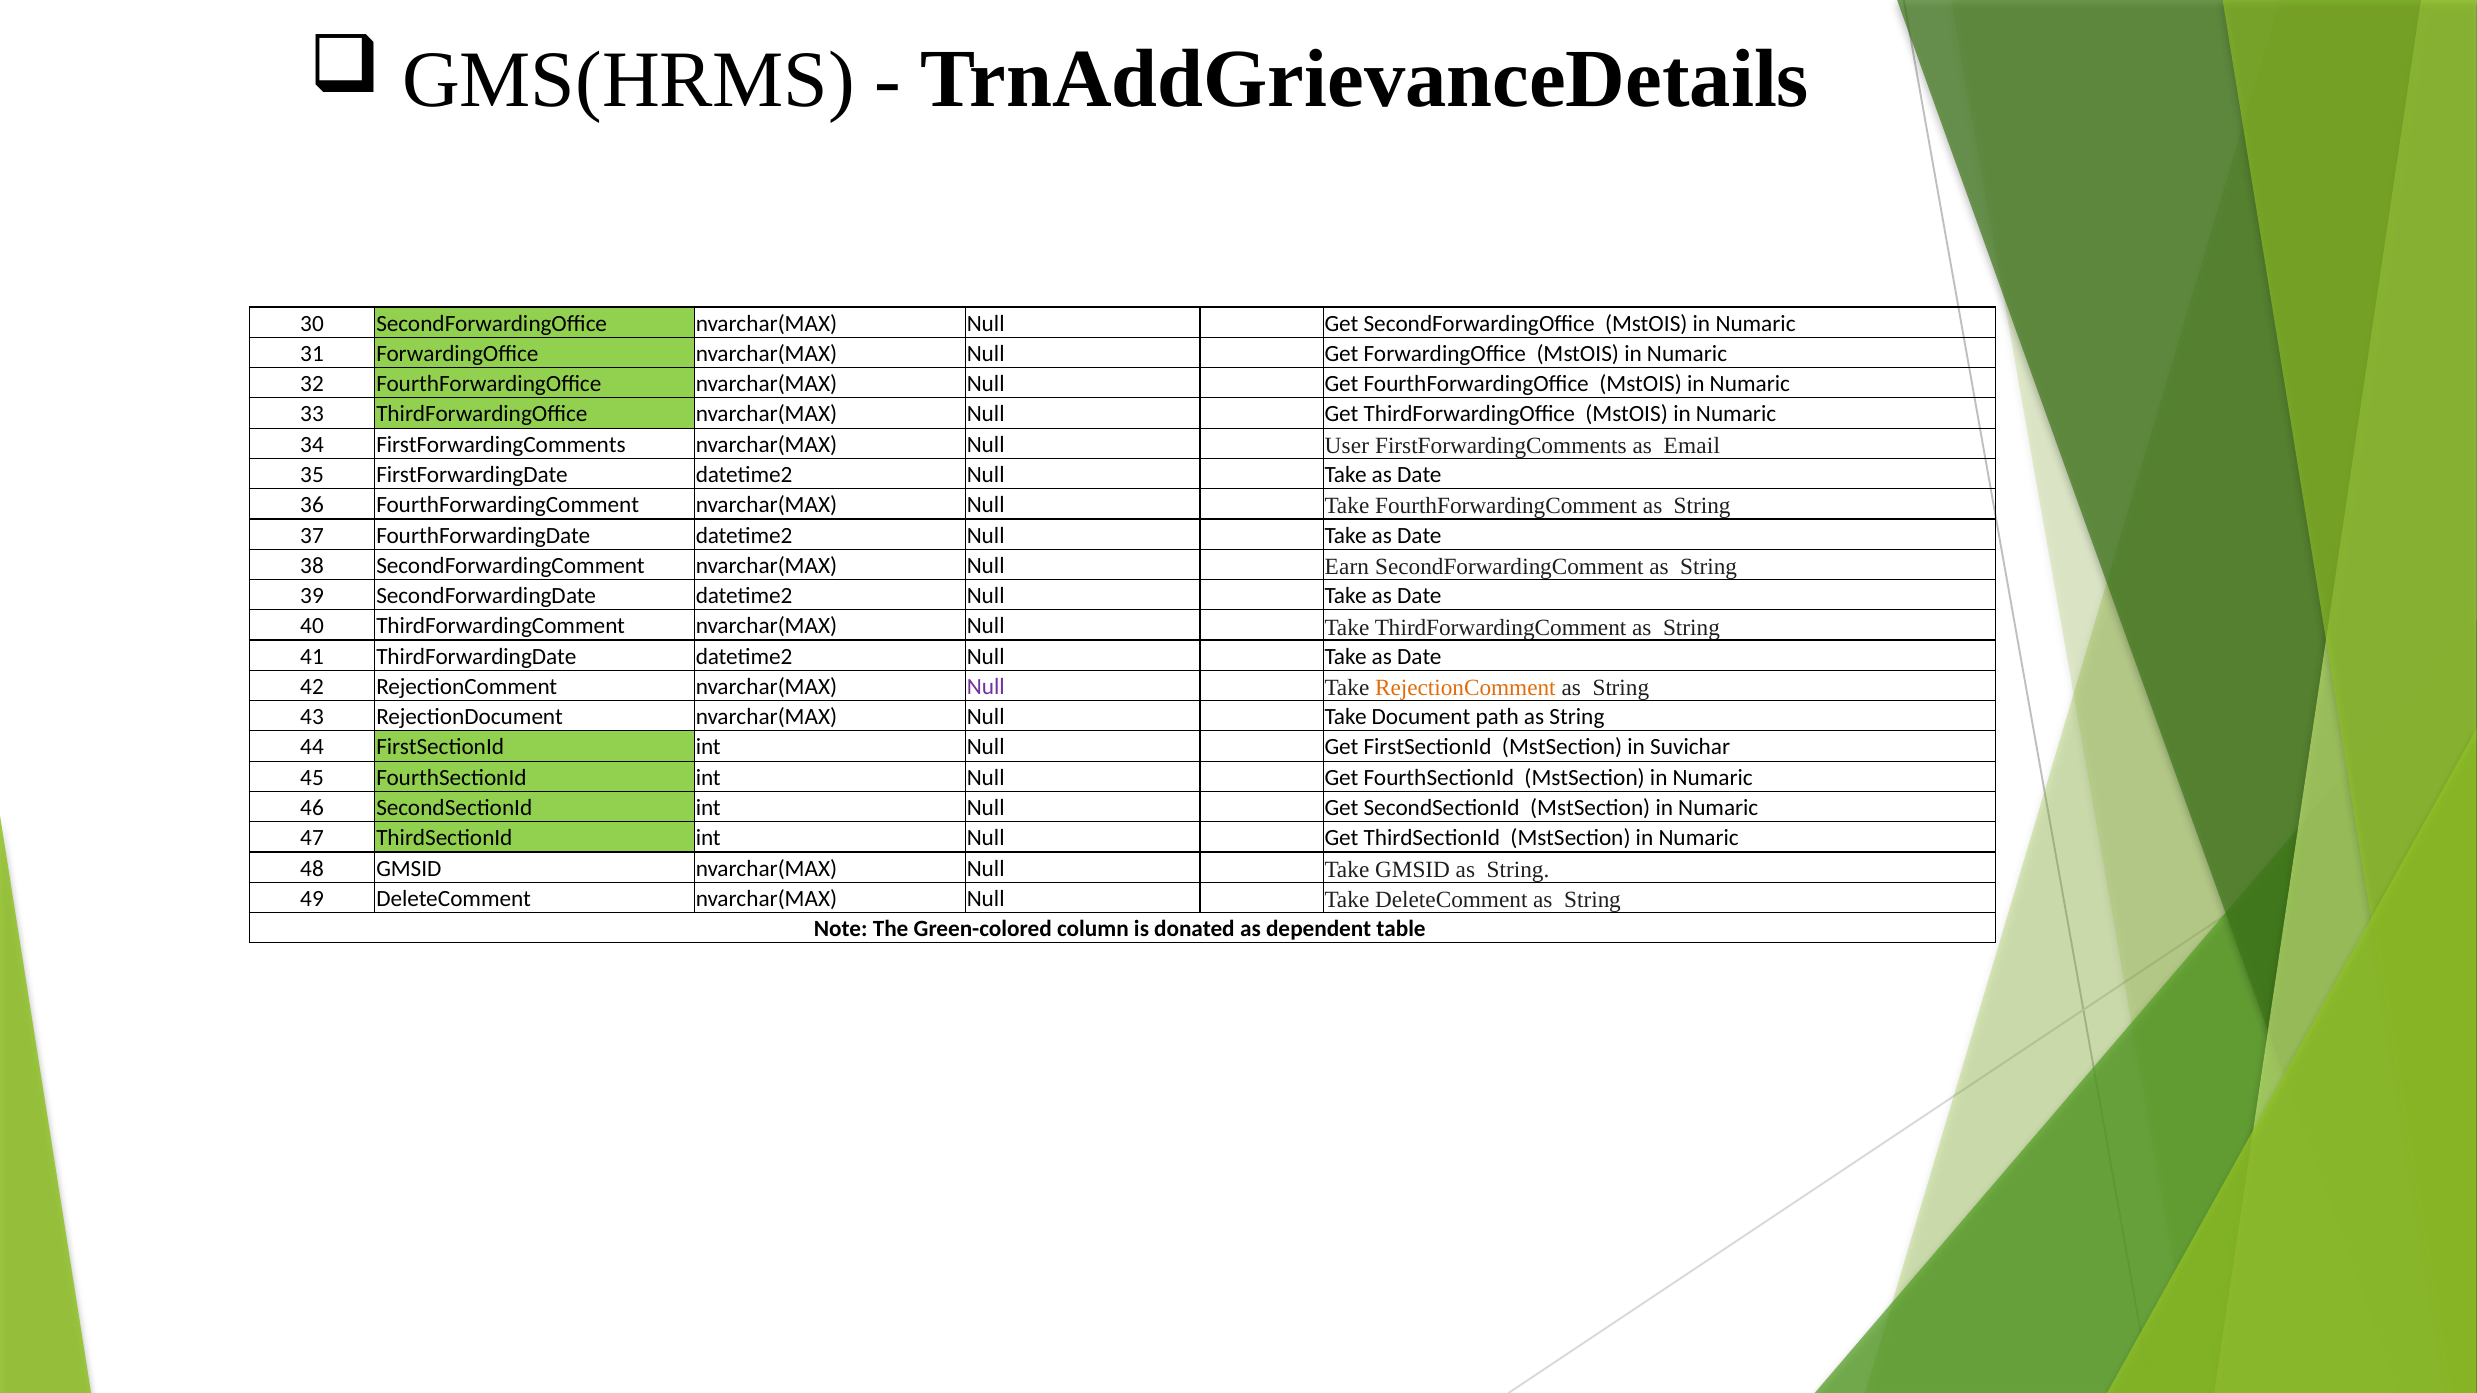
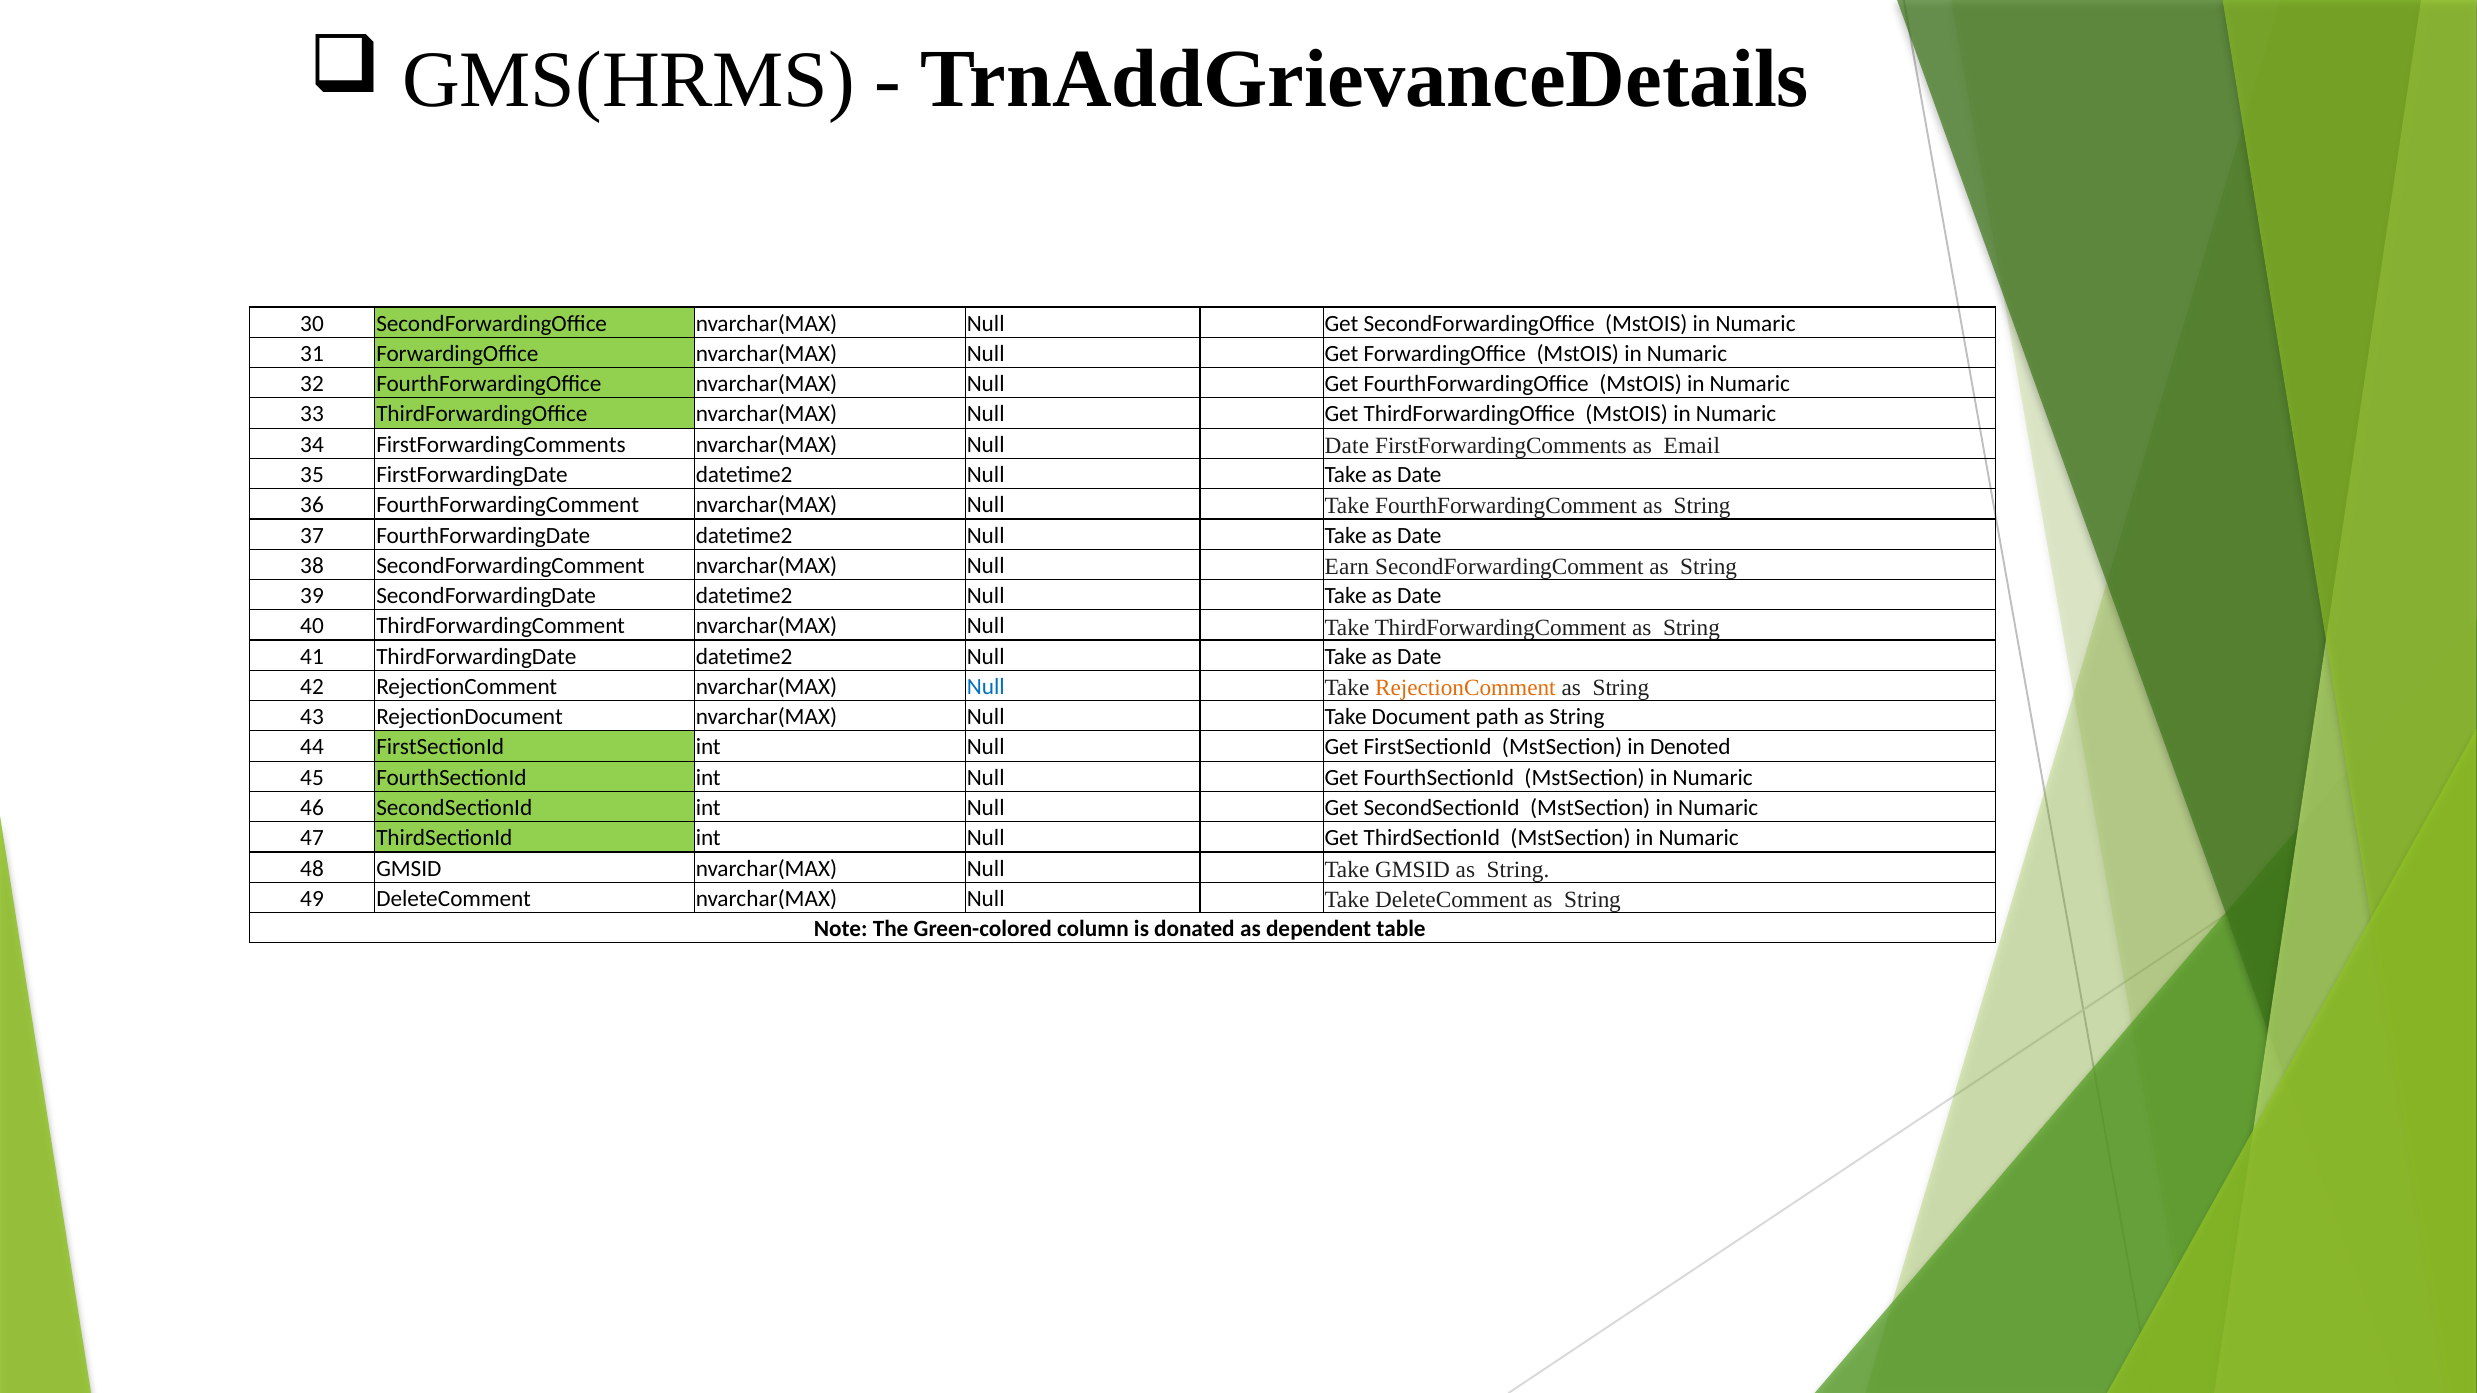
Null User: User -> Date
Null at (986, 687) colour: purple -> blue
Suvichar: Suvichar -> Denoted
